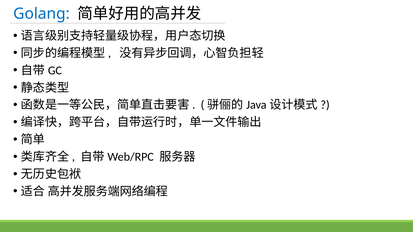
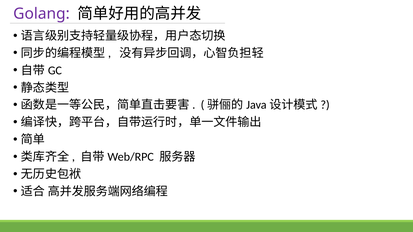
Golang colour: blue -> purple
